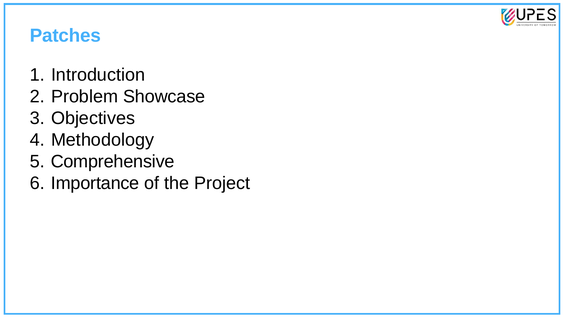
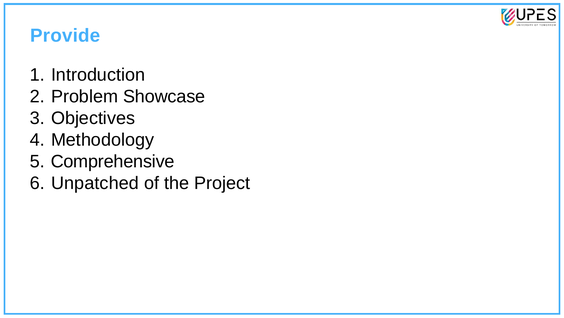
Patches: Patches -> Provide
Importance: Importance -> Unpatched
